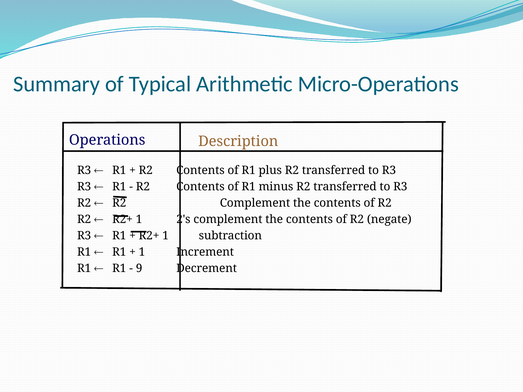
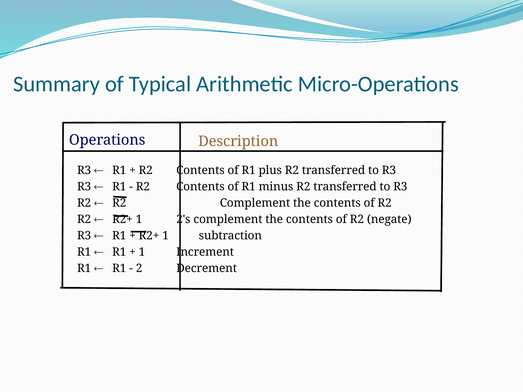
9: 9 -> 2
